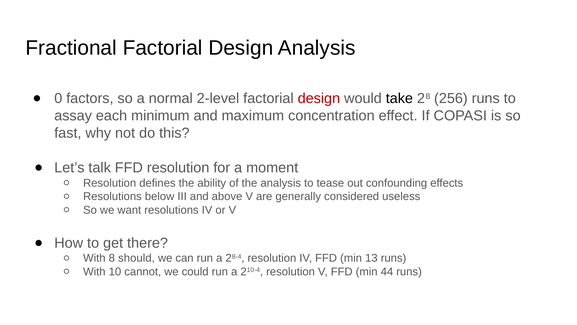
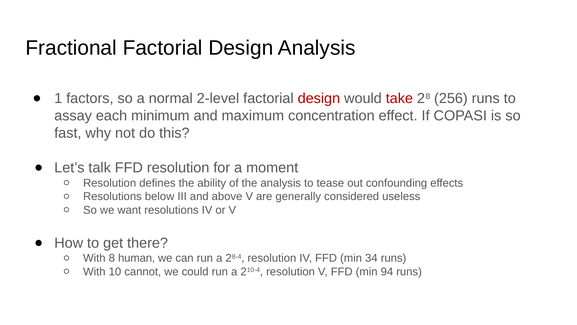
0: 0 -> 1
take colour: black -> red
should: should -> human
13: 13 -> 34
44: 44 -> 94
